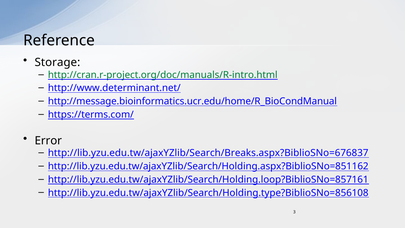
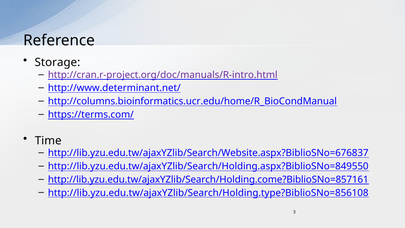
http://cran.r-project.org/doc/manuals/R-intro.html colour: green -> purple
http://message.bioinformatics.ucr.edu/home/R_BioCondManual: http://message.bioinformatics.ucr.edu/home/R_BioCondManual -> http://columns.bioinformatics.ucr.edu/home/R_BioCondManual
Error: Error -> Time
http://lib.yzu.edu.tw/ajaxYZlib/Search/Breaks.aspx?BiblioSNo=676837: http://lib.yzu.edu.tw/ajaxYZlib/Search/Breaks.aspx?BiblioSNo=676837 -> http://lib.yzu.edu.tw/ajaxYZlib/Search/Website.aspx?BiblioSNo=676837
http://lib.yzu.edu.tw/ajaxYZlib/Search/Holding.aspx?BiblioSNo=851162: http://lib.yzu.edu.tw/ajaxYZlib/Search/Holding.aspx?BiblioSNo=851162 -> http://lib.yzu.edu.tw/ajaxYZlib/Search/Holding.aspx?BiblioSNo=849550
http://lib.yzu.edu.tw/ajaxYZlib/Search/Holding.loop?BiblioSNo=857161: http://lib.yzu.edu.tw/ajaxYZlib/Search/Holding.loop?BiblioSNo=857161 -> http://lib.yzu.edu.tw/ajaxYZlib/Search/Holding.come?BiblioSNo=857161
